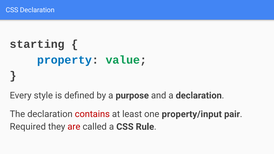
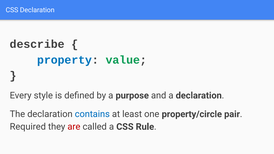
starting: starting -> describe
contains colour: red -> blue
property/input: property/input -> property/circle
